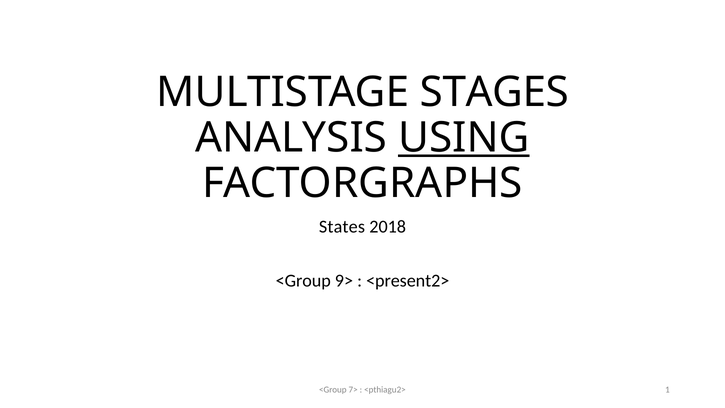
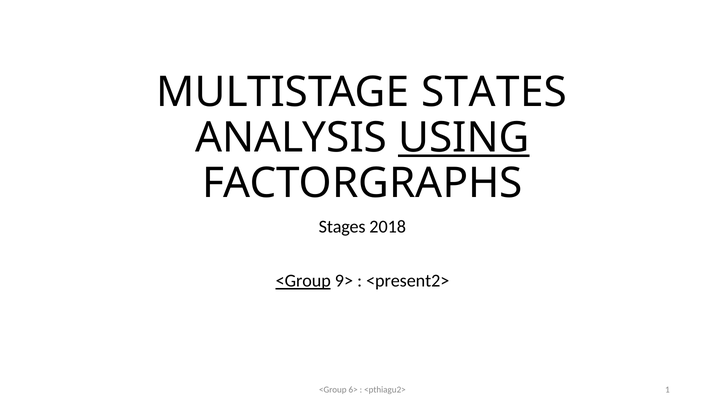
STAGES: STAGES -> STATES
States: States -> Stages
<Group at (303, 281) underline: none -> present
7>: 7> -> 6>
